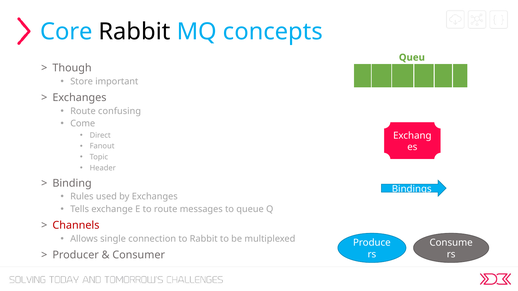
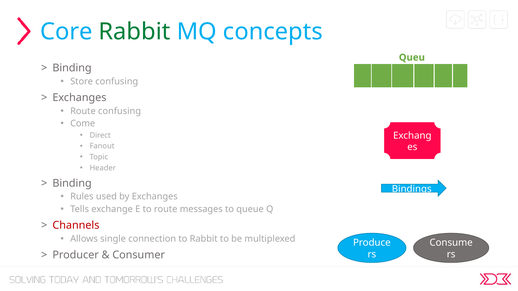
Rabbit at (135, 32) colour: black -> green
Though at (72, 68): Though -> Binding
Store important: important -> confusing
